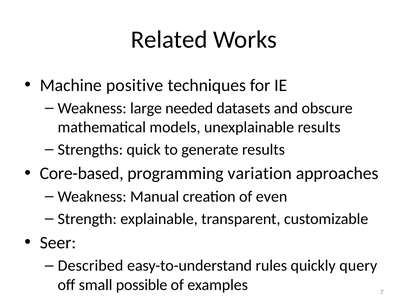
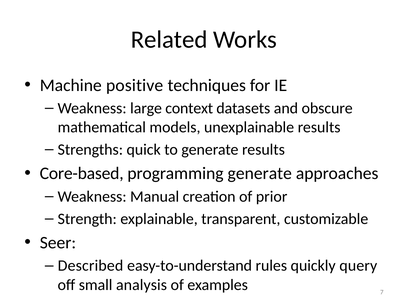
needed: needed -> context
programming variation: variation -> generate
even: even -> prior
possible: possible -> analysis
